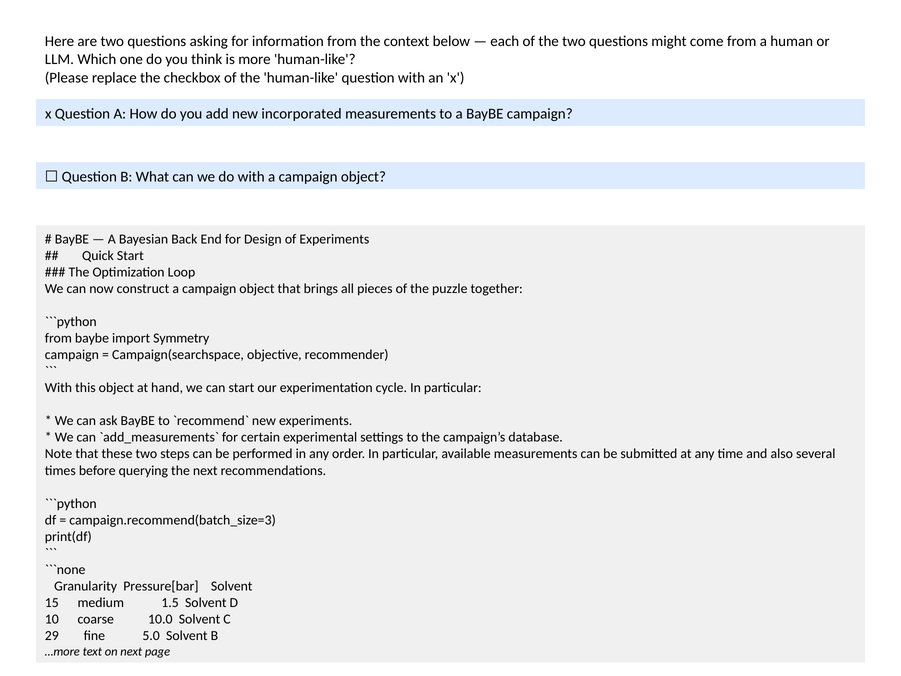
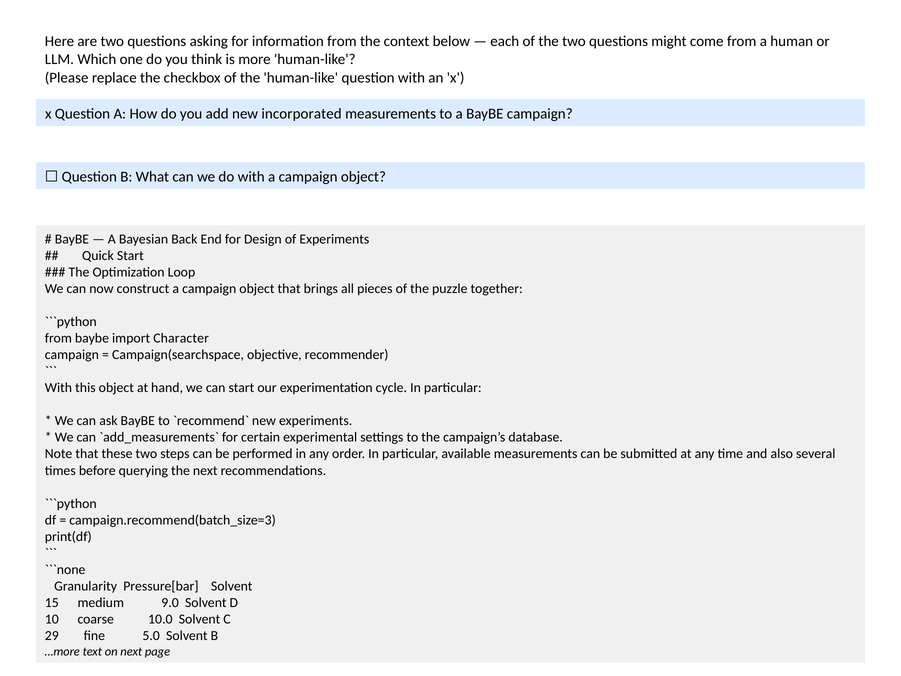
Symmetry: Symmetry -> Character
1.5: 1.5 -> 9.0
